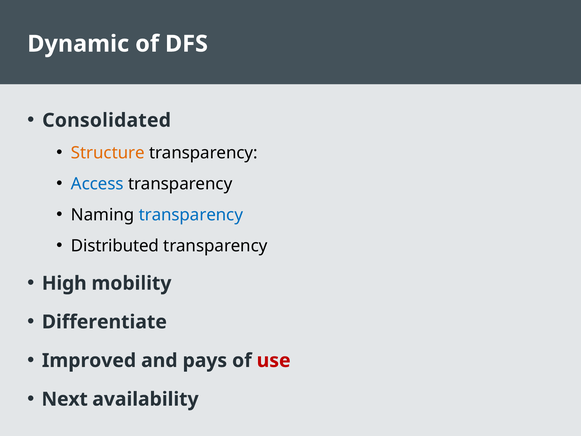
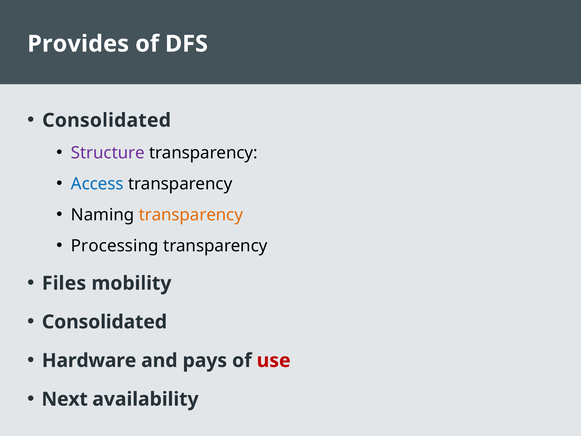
Dynamic: Dynamic -> Provides
Structure colour: orange -> purple
transparency at (191, 215) colour: blue -> orange
Distributed: Distributed -> Processing
High: High -> Files
Differentiate at (104, 322): Differentiate -> Consolidated
Improved: Improved -> Hardware
